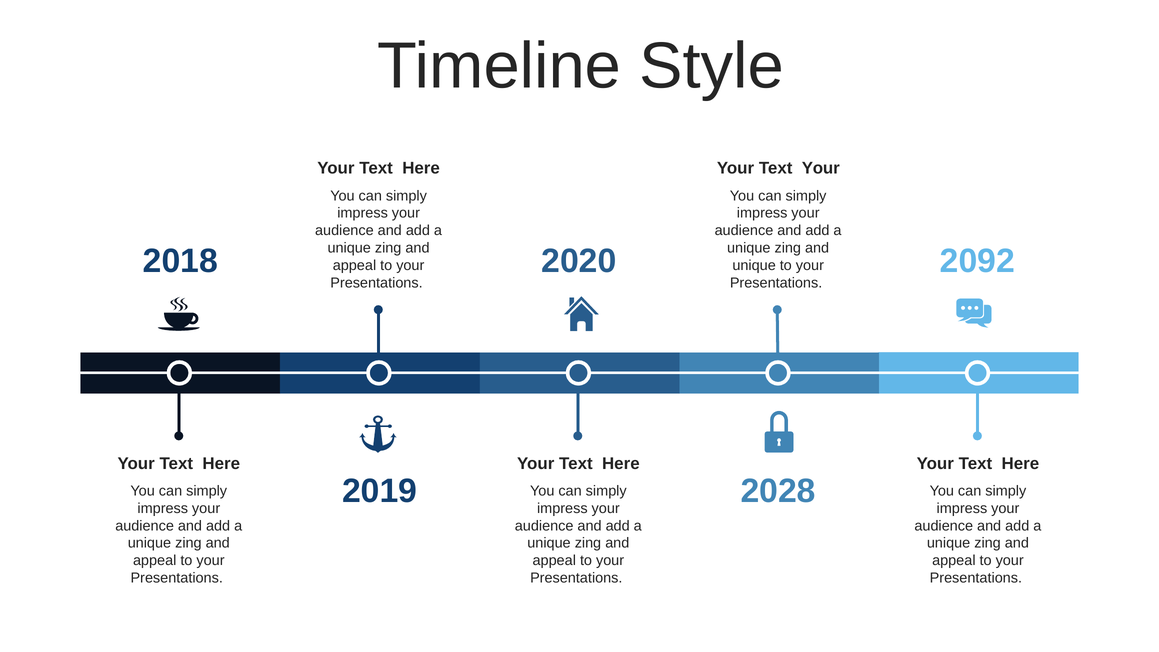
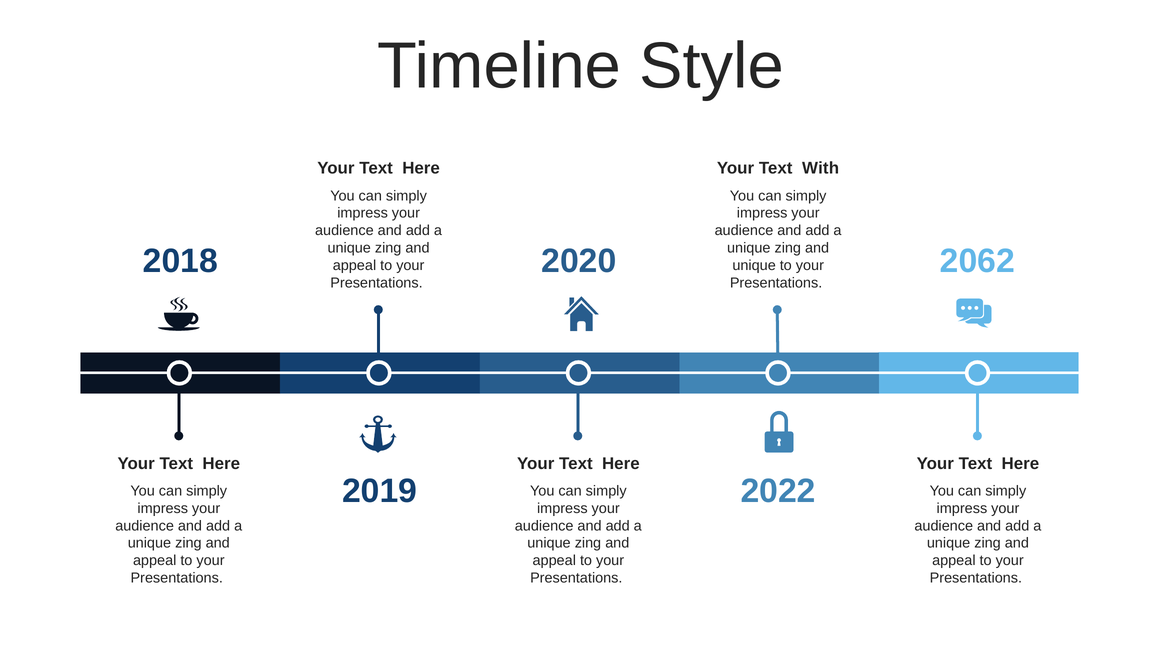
Text Your: Your -> With
2092: 2092 -> 2062
2028: 2028 -> 2022
